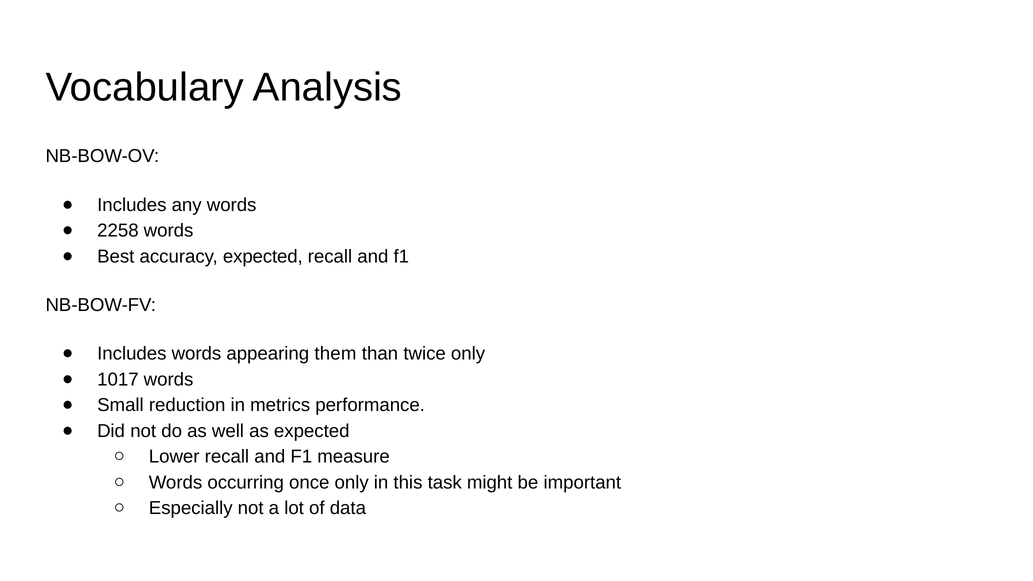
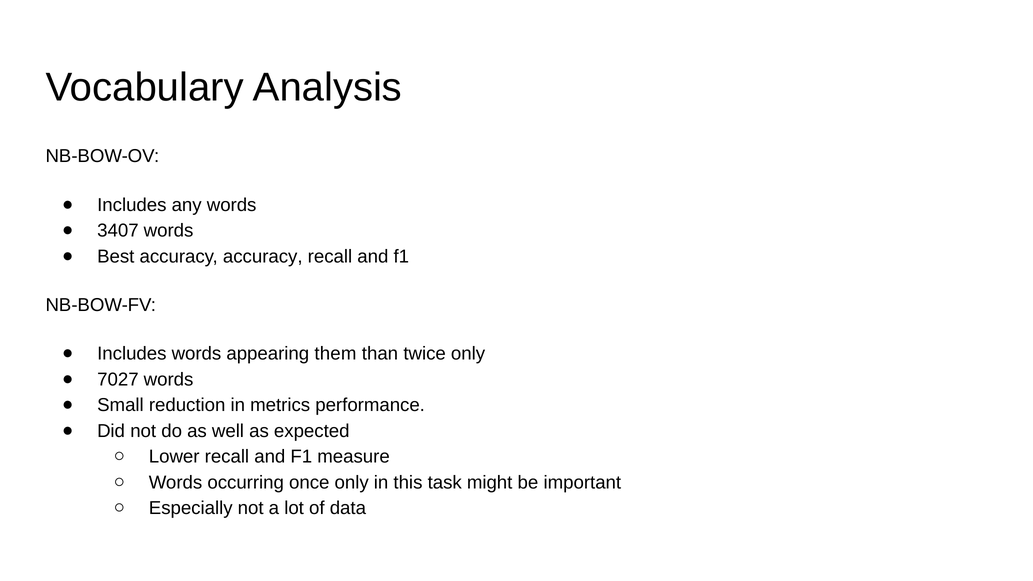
2258: 2258 -> 3407
accuracy expected: expected -> accuracy
1017: 1017 -> 7027
